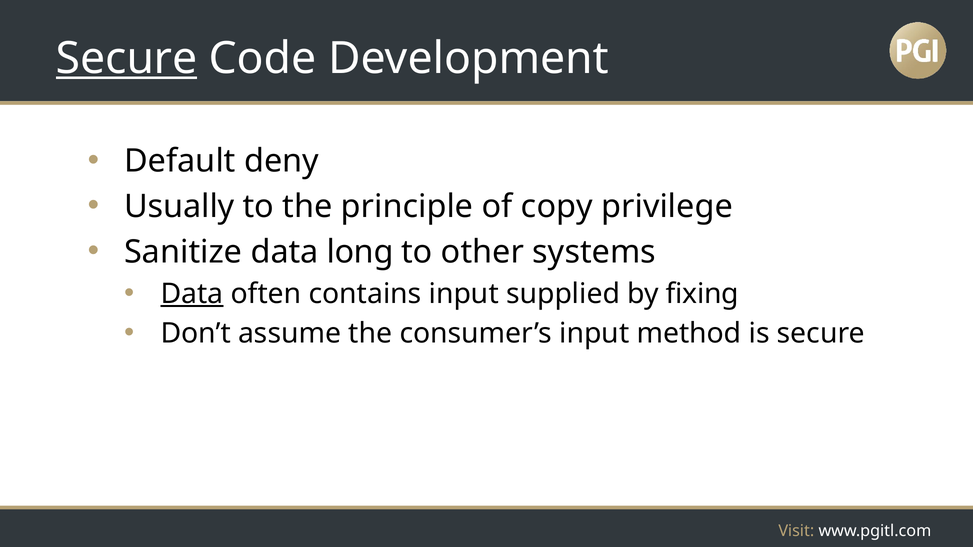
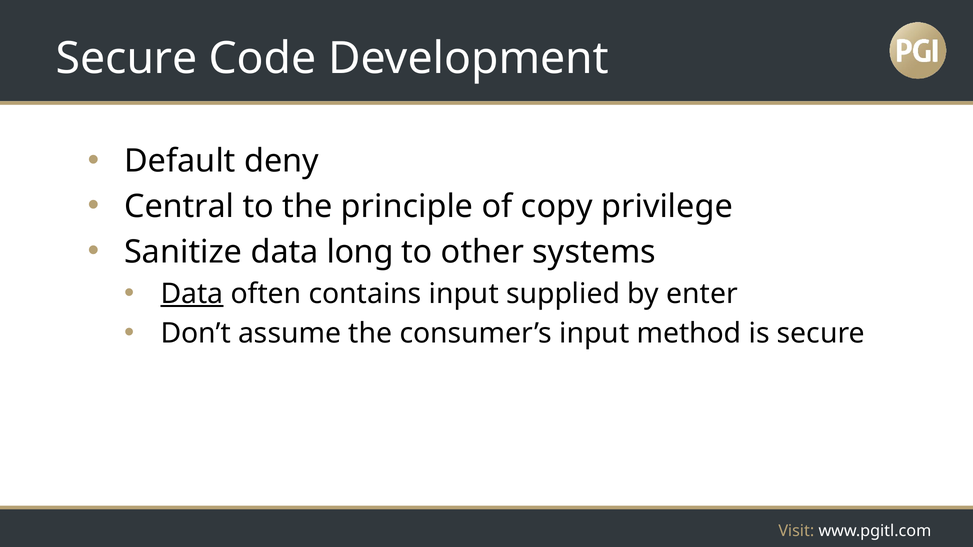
Secure at (127, 59) underline: present -> none
Usually: Usually -> Central
fixing: fixing -> enter
